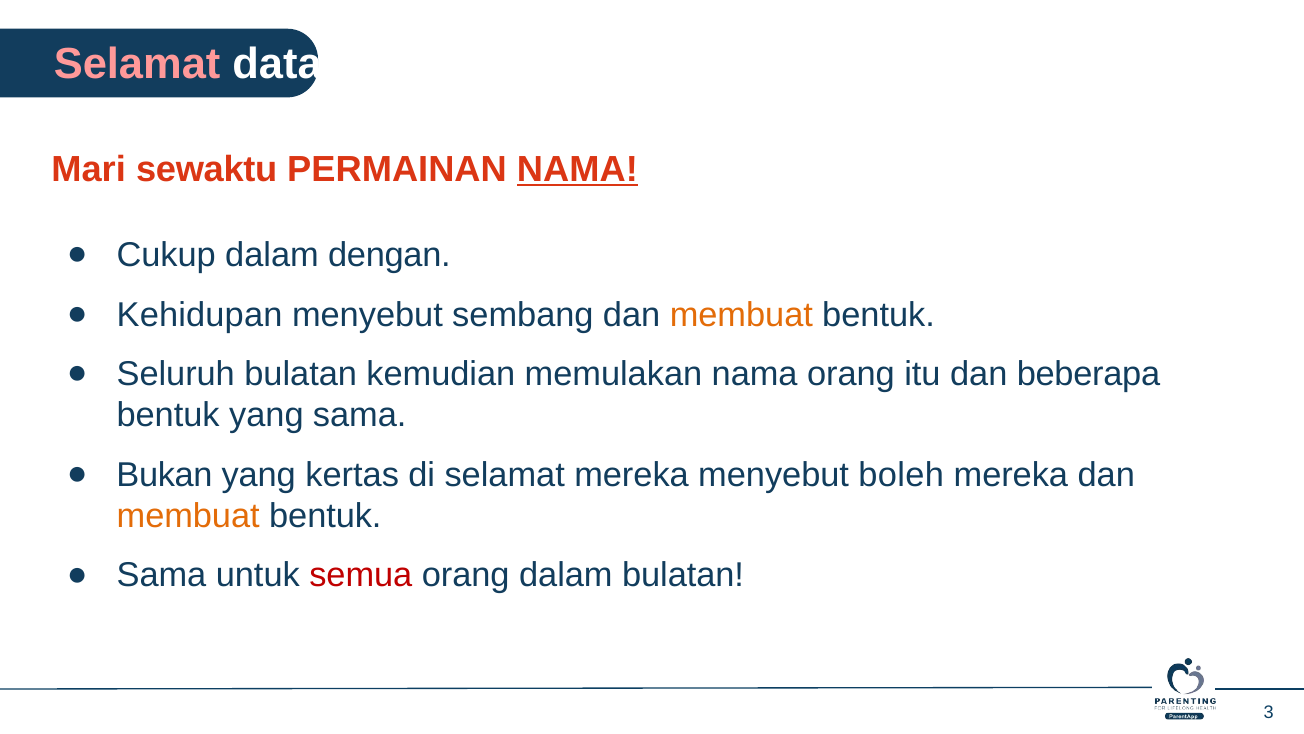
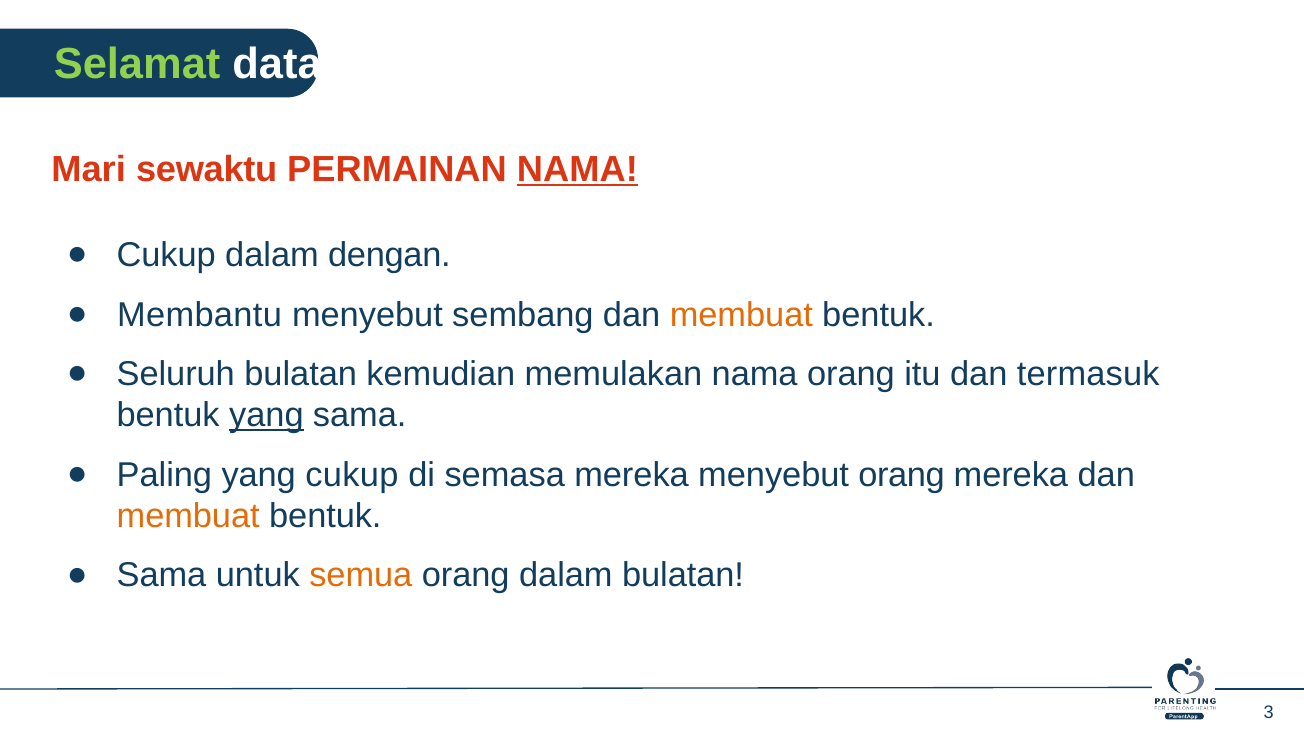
Selamat at (137, 64) colour: pink -> light green
Kehidupan: Kehidupan -> Membantu
beberapa: beberapa -> termasuk
yang at (266, 415) underline: none -> present
Bukan: Bukan -> Paling
yang kertas: kertas -> cukup
di selamat: selamat -> semasa
menyebut boleh: boleh -> orang
semua colour: red -> orange
